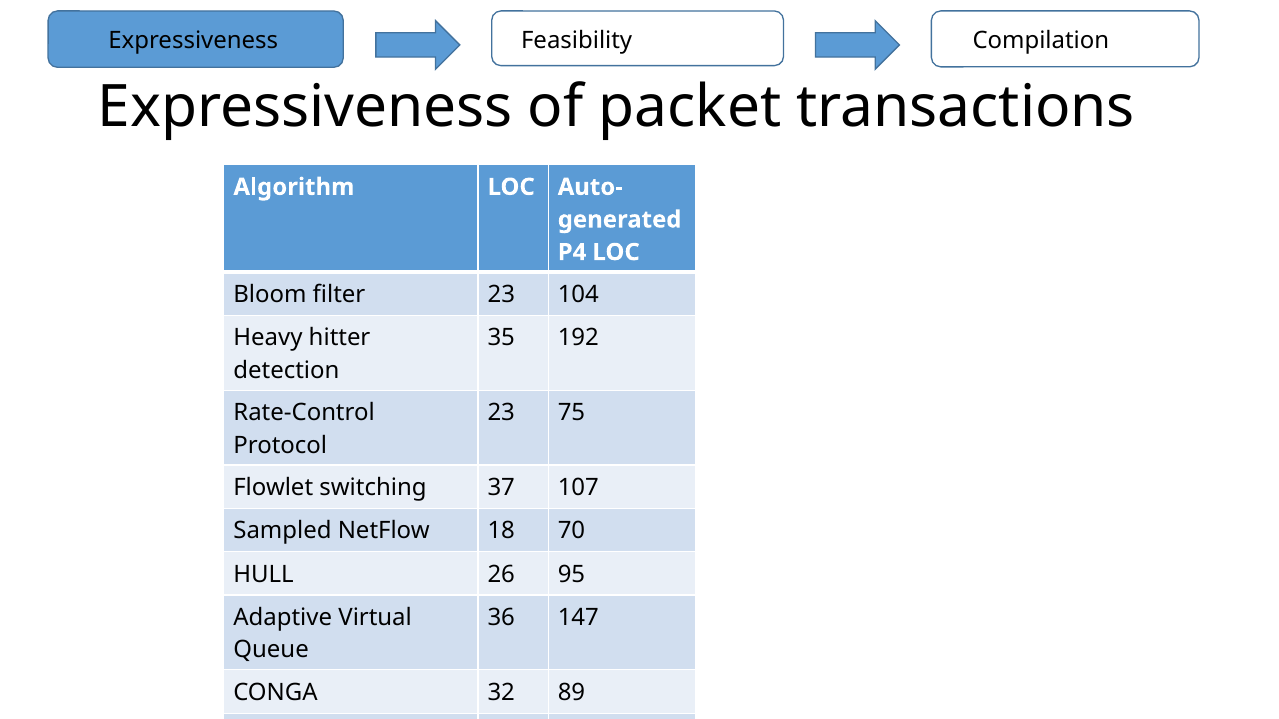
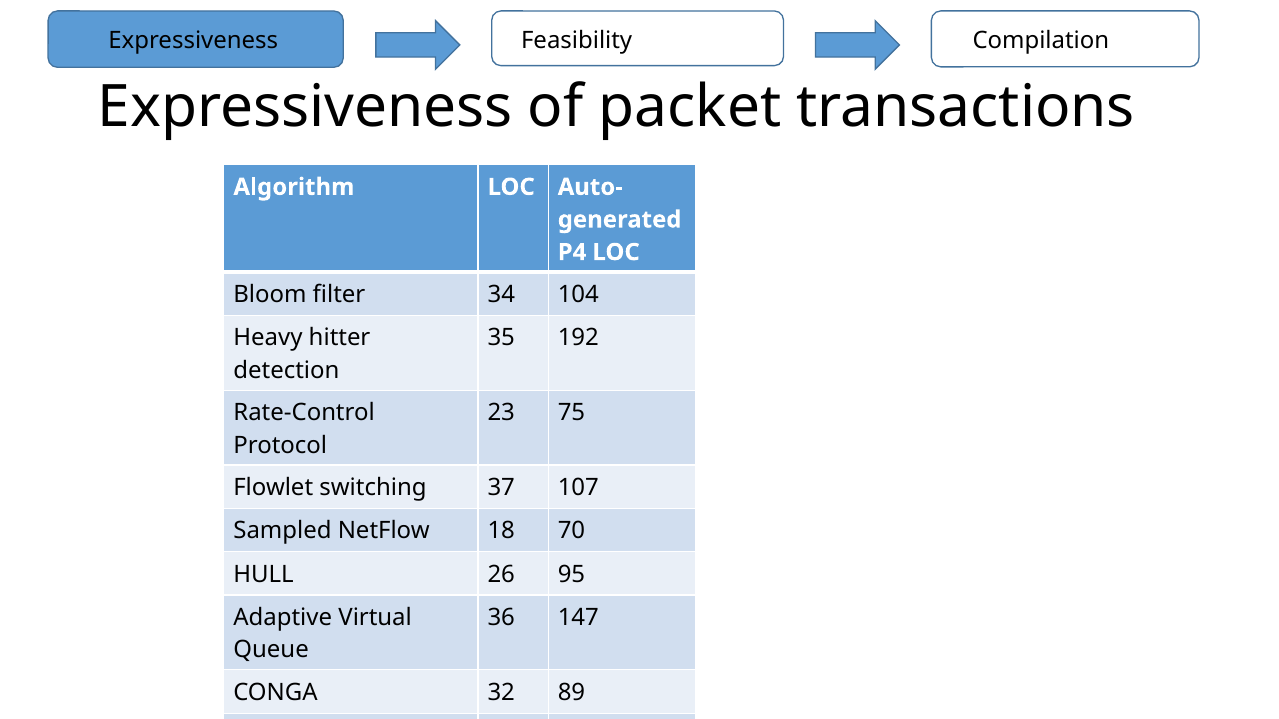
filter 23: 23 -> 34
